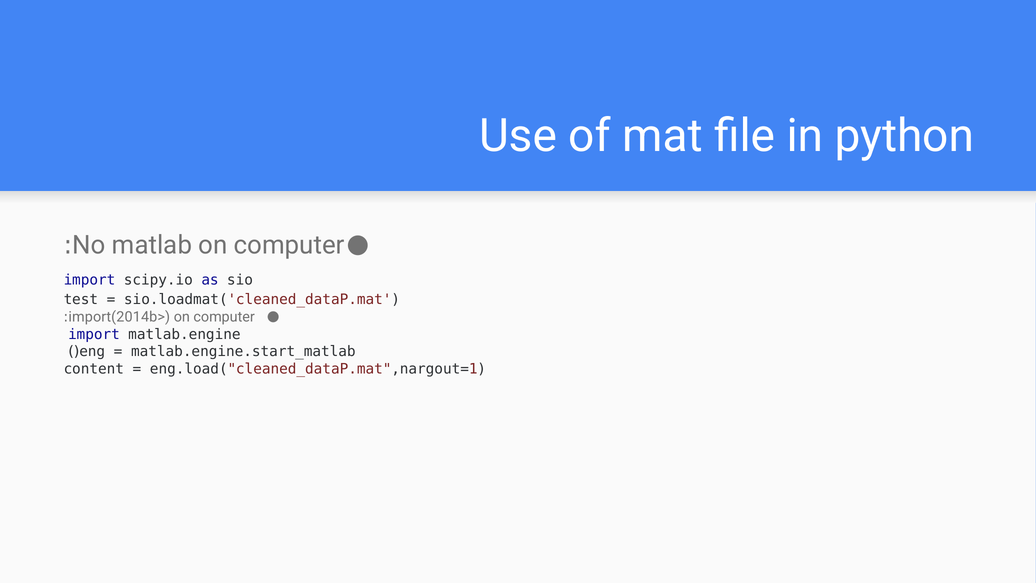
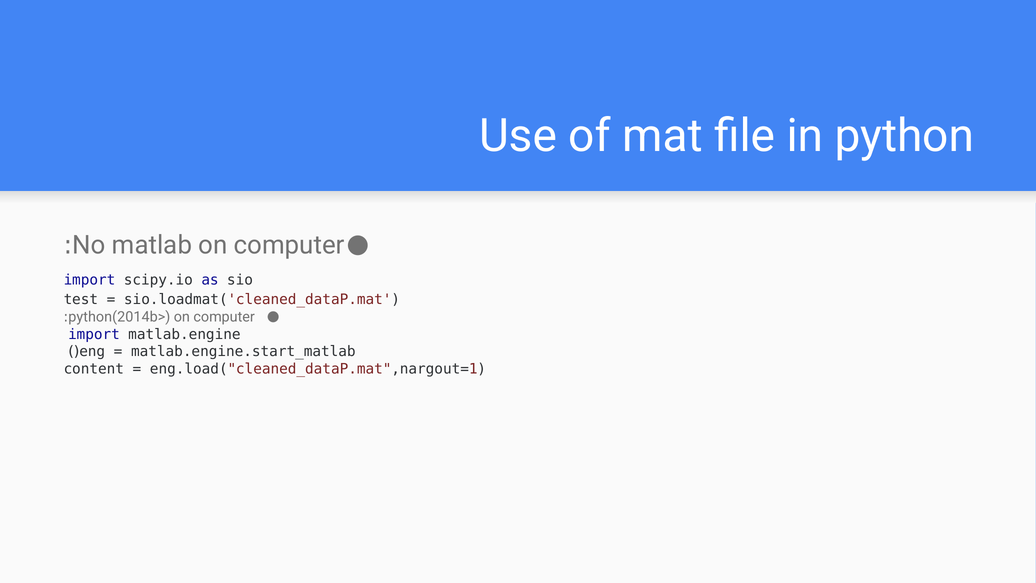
import(2014b>: import(2014b> -> python(2014b>
